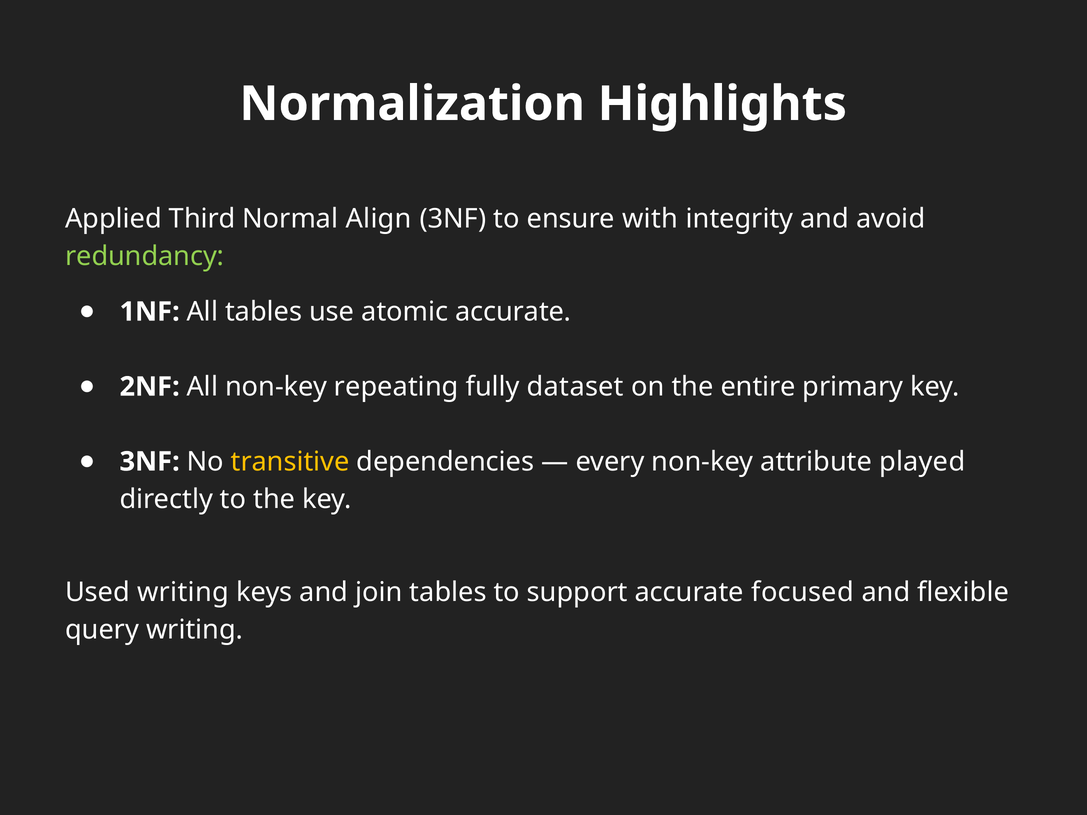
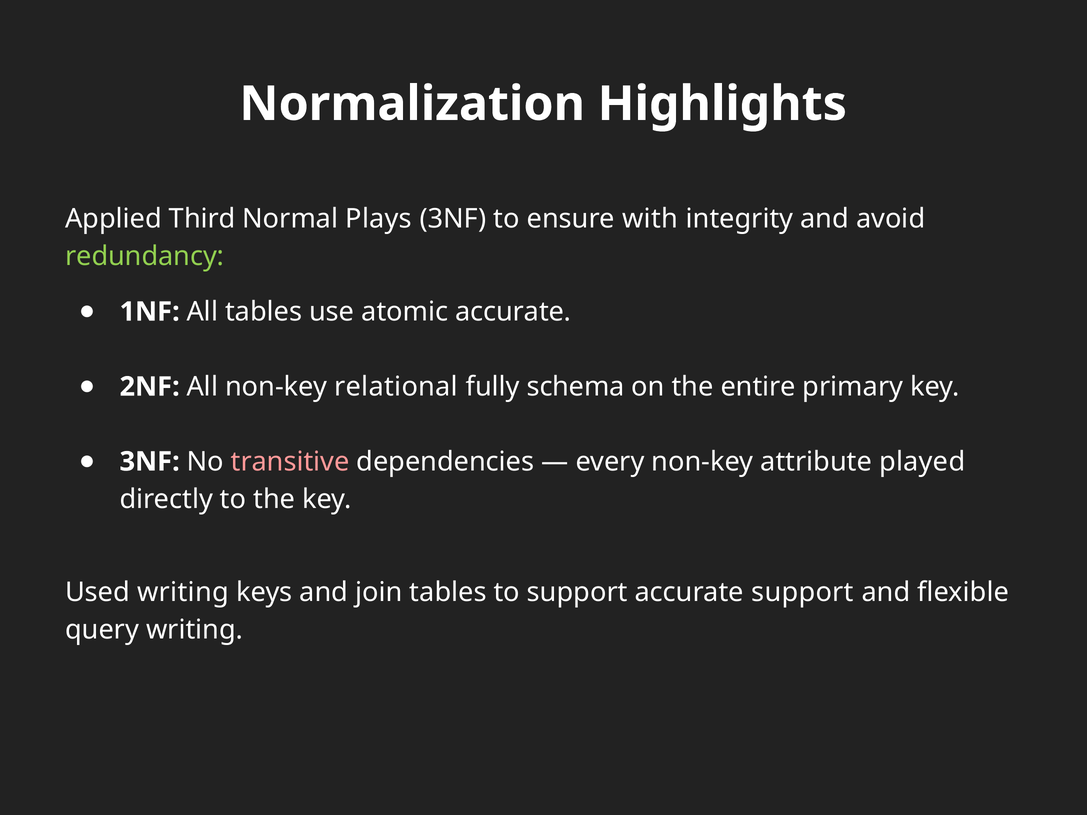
Align: Align -> Plays
repeating: repeating -> relational
dataset: dataset -> schema
transitive colour: yellow -> pink
accurate focused: focused -> support
